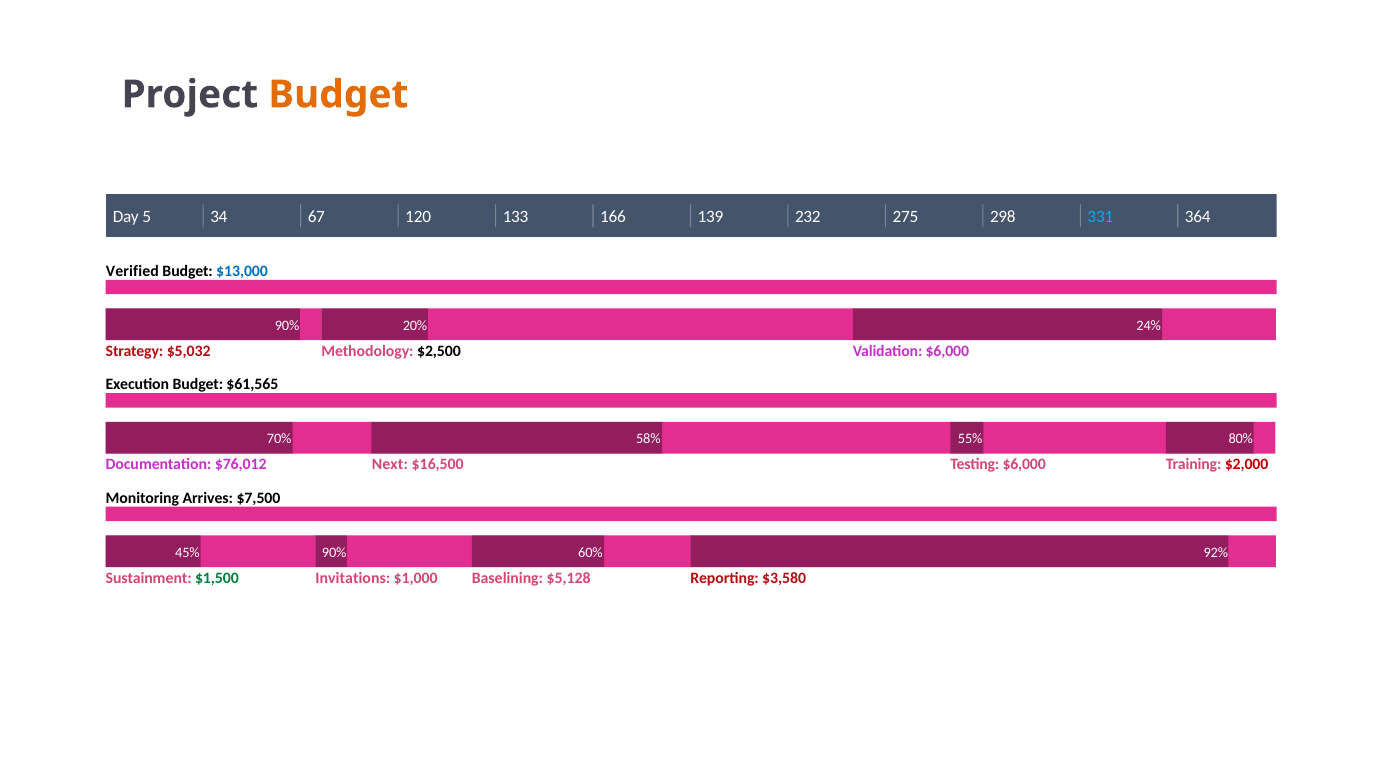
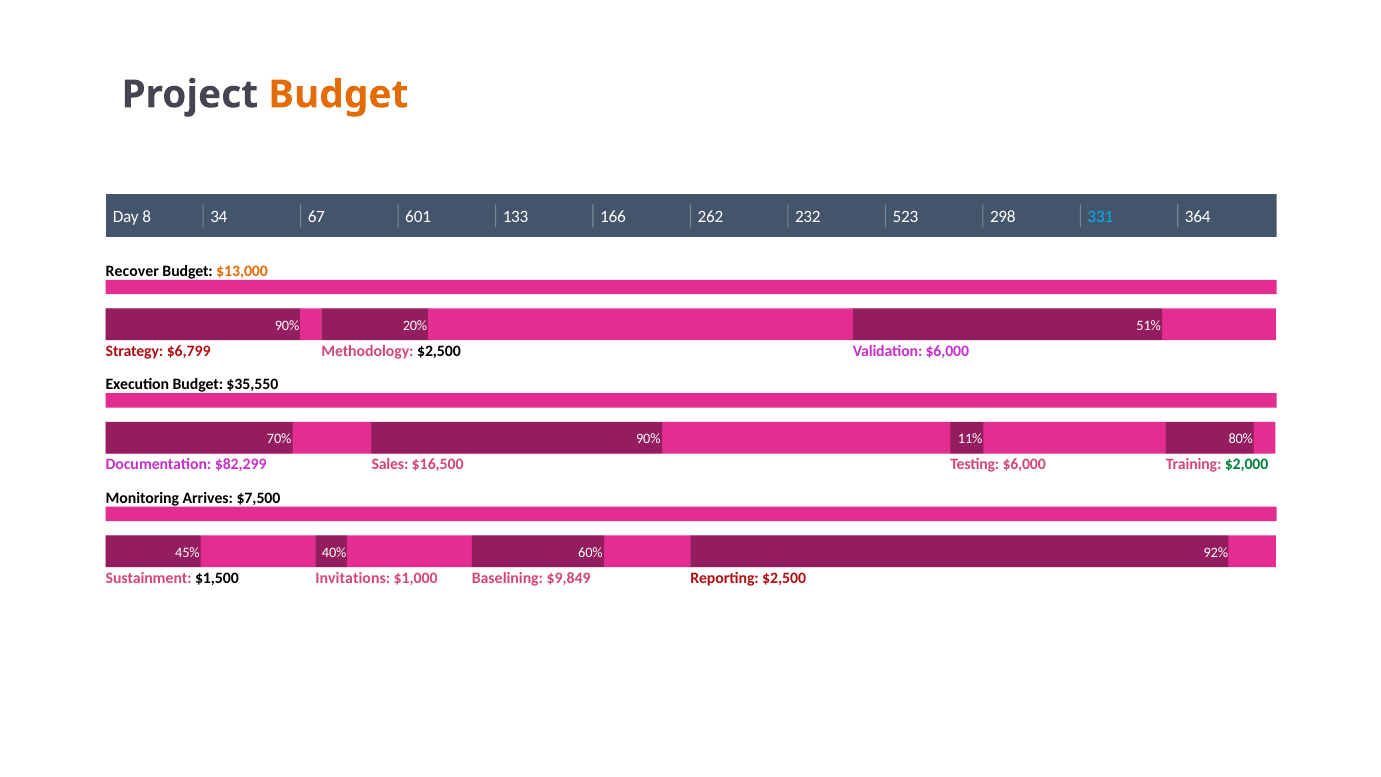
5: 5 -> 8
120: 120 -> 601
139: 139 -> 262
275: 275 -> 523
Verified: Verified -> Recover
$13,000 colour: blue -> orange
24%: 24% -> 51%
$5,032: $5,032 -> $6,799
$61,565: $61,565 -> $35,550
58% at (648, 439): 58% -> 90%
55%: 55% -> 11%
$76,012: $76,012 -> $82,299
Next: Next -> Sales
$2,000 colour: red -> green
90% at (334, 552): 90% -> 40%
$1,500 colour: green -> black
$5,128: $5,128 -> $9,849
Reporting $3,580: $3,580 -> $2,500
